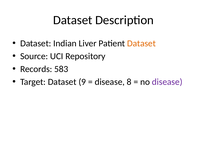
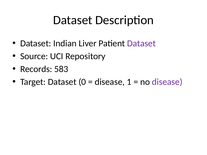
Dataset at (141, 43) colour: orange -> purple
9: 9 -> 0
8: 8 -> 1
